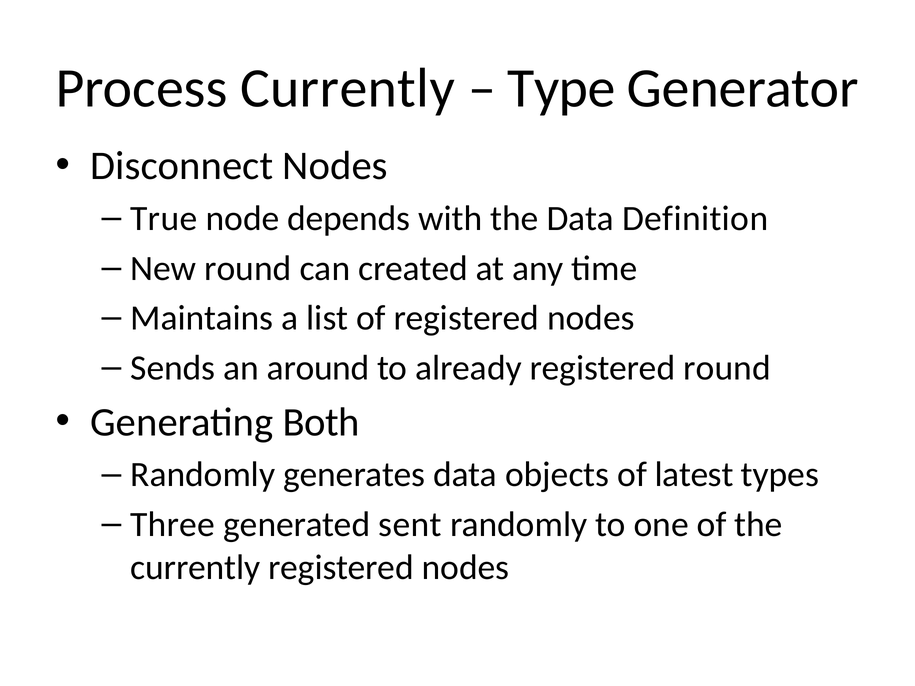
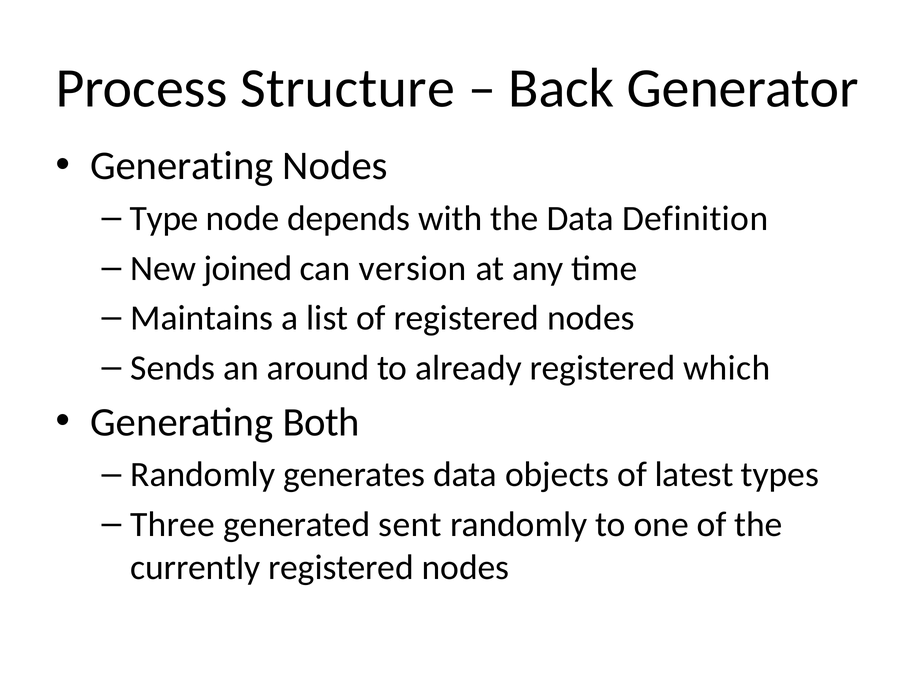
Process Currently: Currently -> Structure
Type: Type -> Back
Disconnect at (182, 166): Disconnect -> Generating
True: True -> Type
New round: round -> joined
created: created -> version
registered round: round -> which
